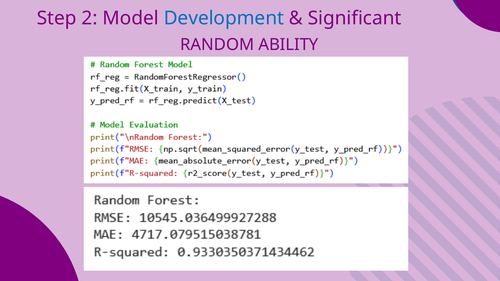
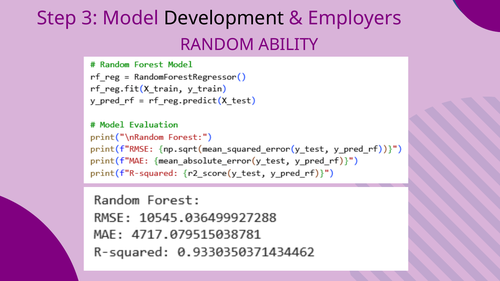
2: 2 -> 3
Development colour: blue -> black
Significant: Significant -> Employers
